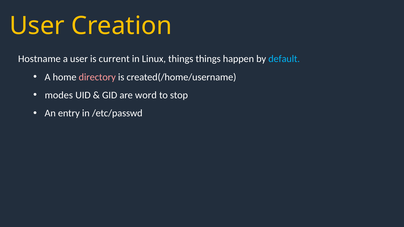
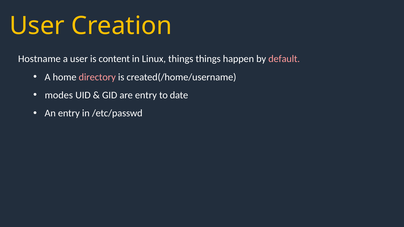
current: current -> content
default colour: light blue -> pink
are word: word -> entry
stop: stop -> date
